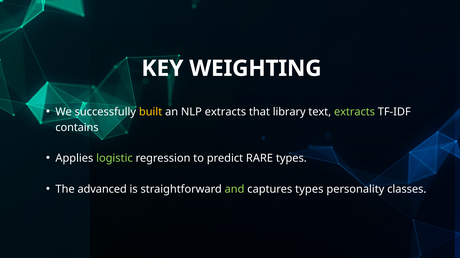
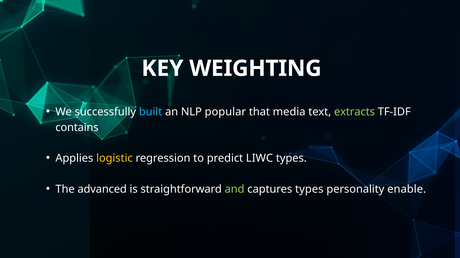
built colour: yellow -> light blue
NLP extracts: extracts -> popular
library: library -> media
logistic colour: light green -> yellow
RARE: RARE -> LIWC
classes: classes -> enable
